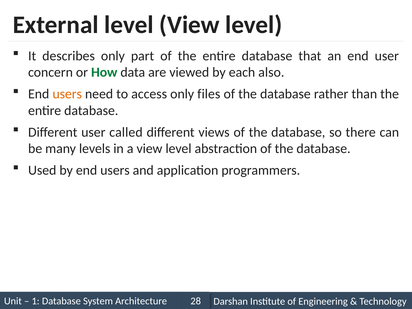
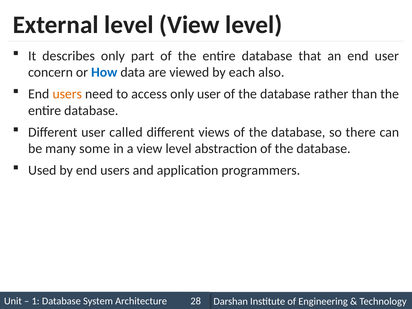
How colour: green -> blue
only files: files -> user
levels: levels -> some
